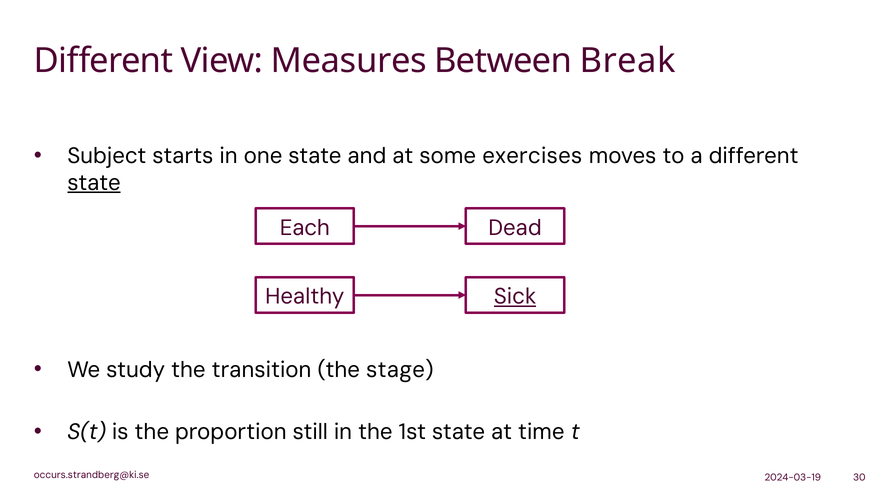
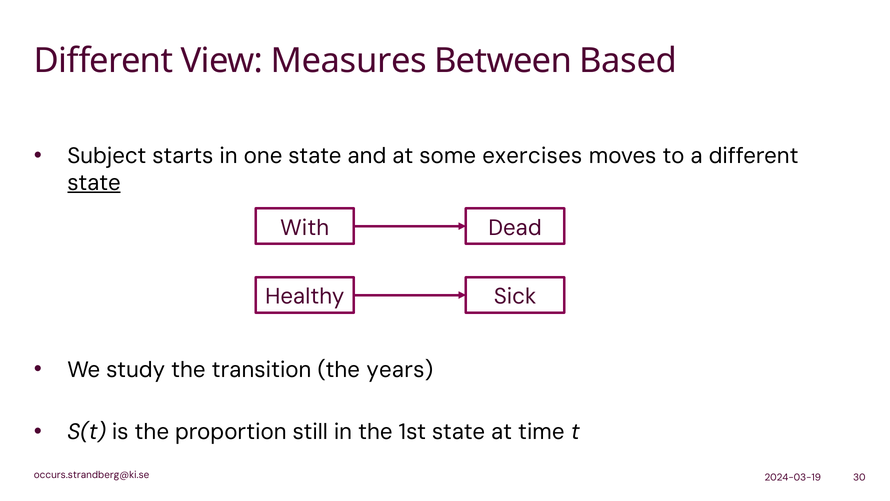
Break: Break -> Based
Each: Each -> With
Sick underline: present -> none
stage: stage -> years
